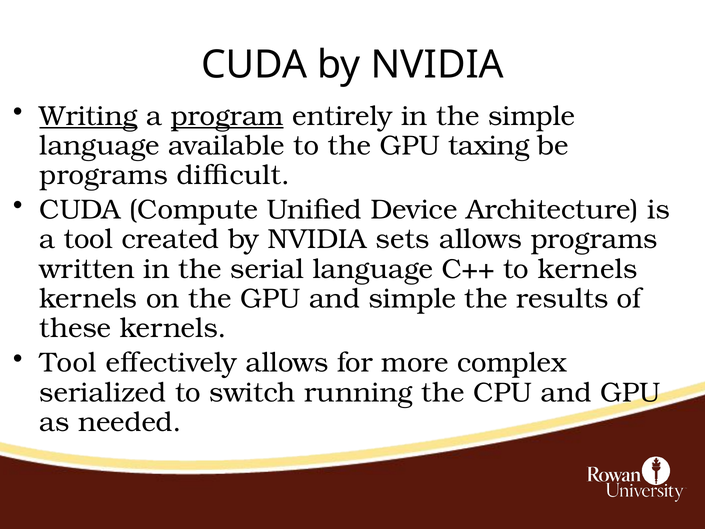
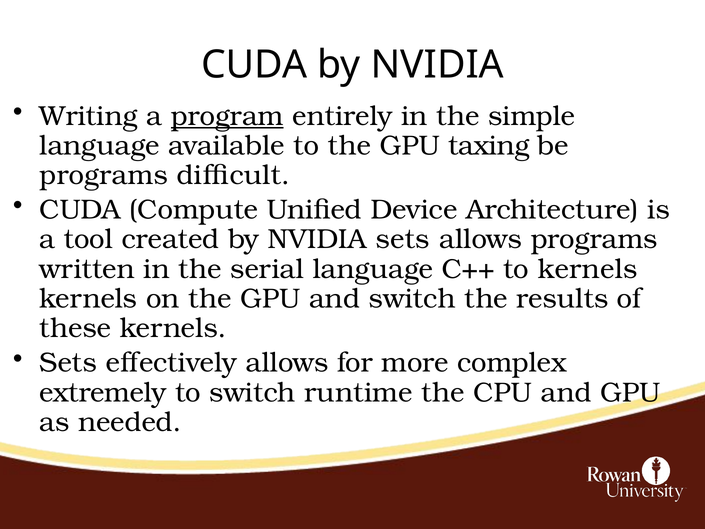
Writing underline: present -> none
and simple: simple -> switch
Tool at (68, 363): Tool -> Sets
serialized: serialized -> extremely
running: running -> runtime
